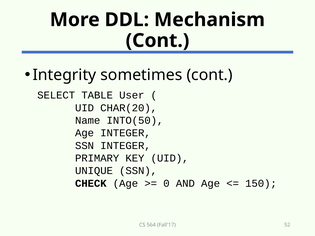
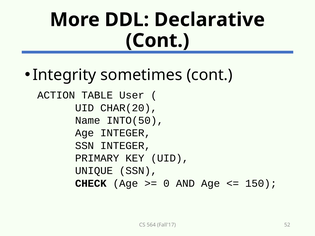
Mechanism: Mechanism -> Declarative
SELECT: SELECT -> ACTION
